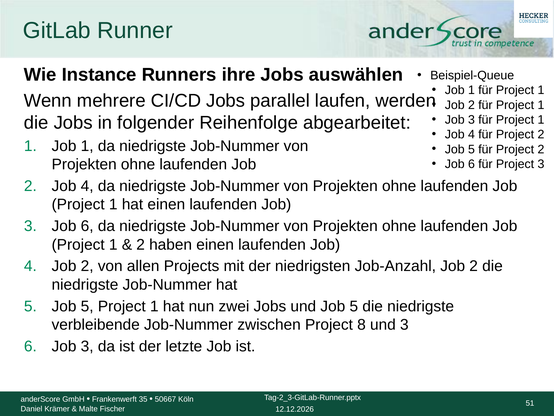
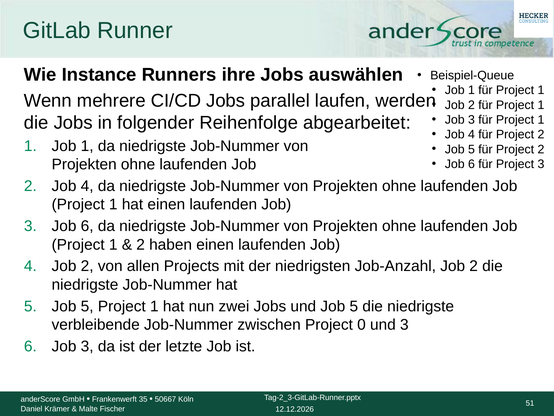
8: 8 -> 0
